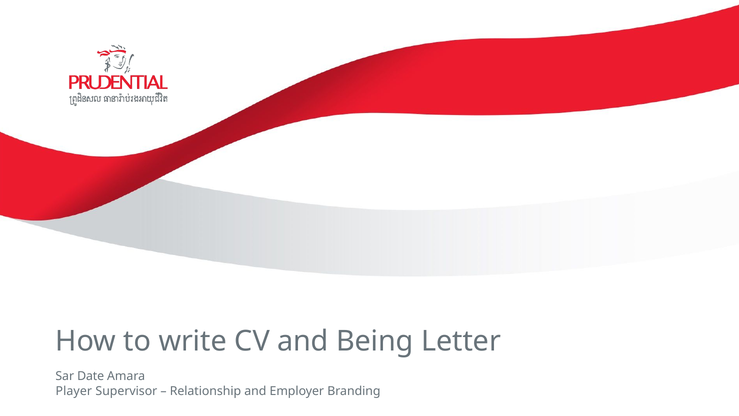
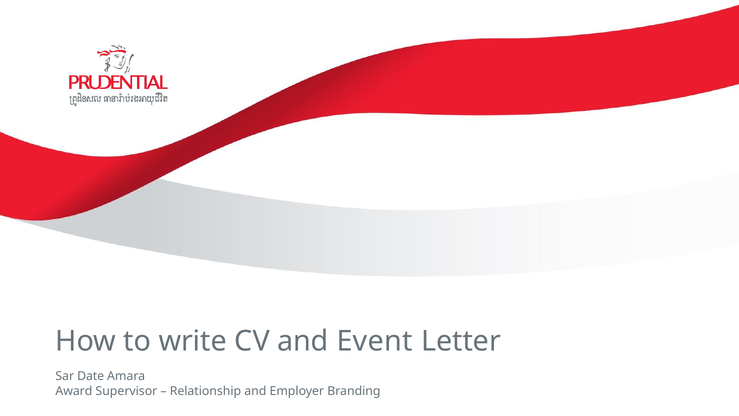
Being: Being -> Event
Player: Player -> Award
